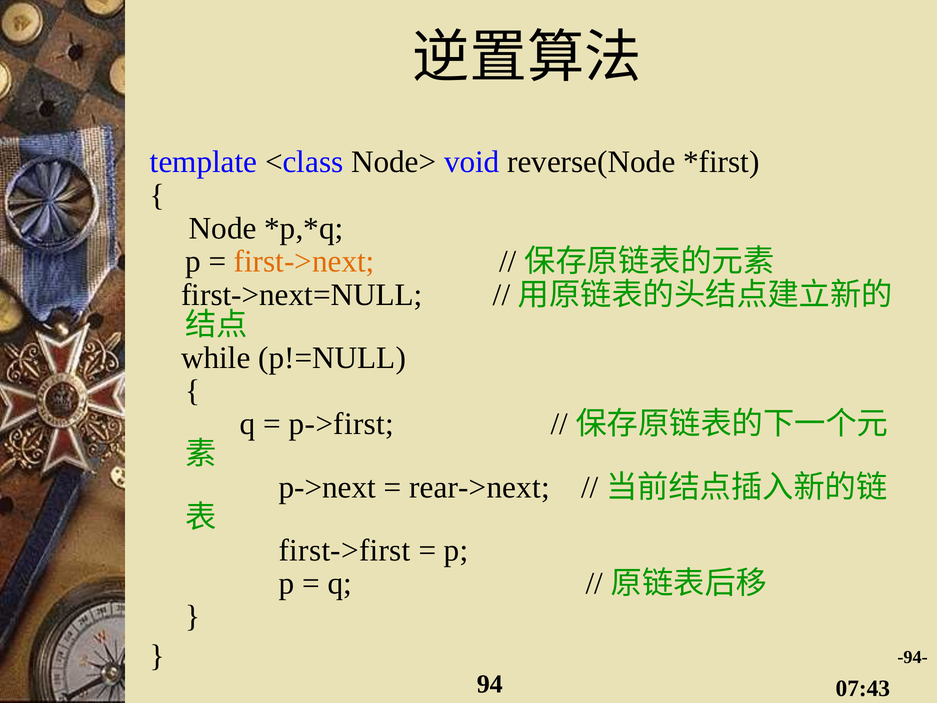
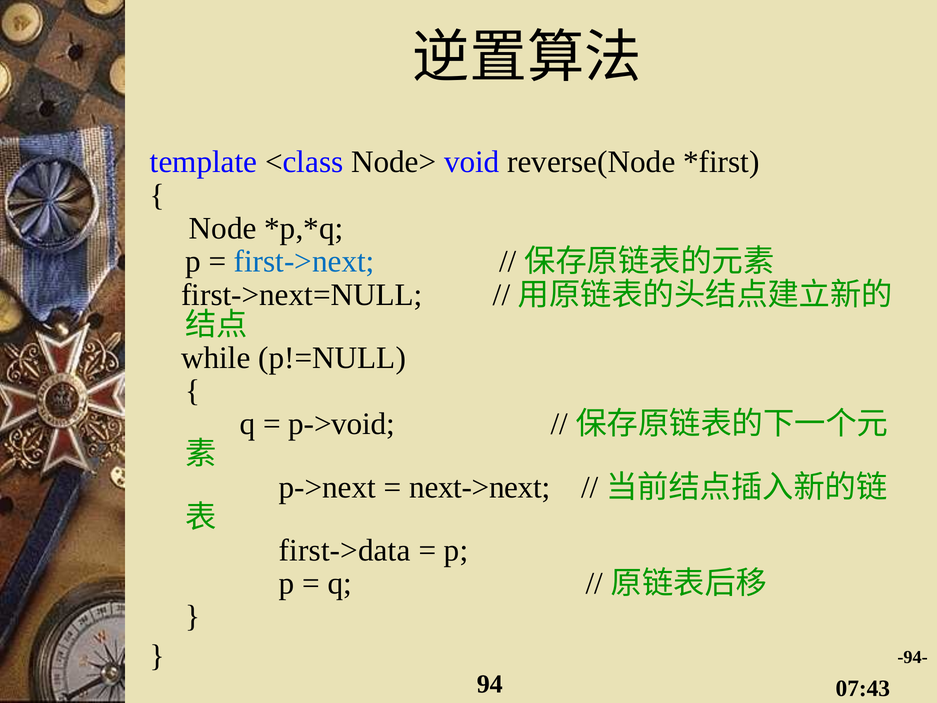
first->next colour: orange -> blue
p->first: p->first -> p->void
rear->next: rear->next -> next->next
first->first: first->first -> first->data
